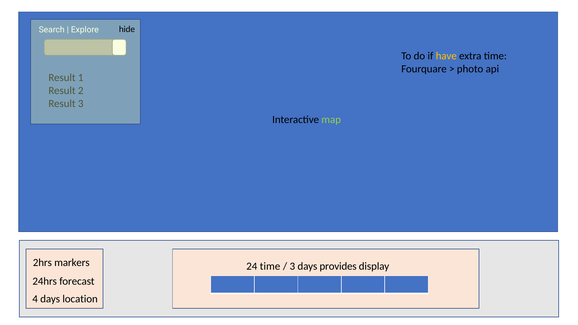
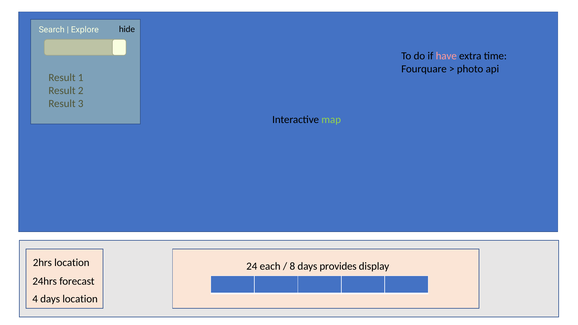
have colour: yellow -> pink
2hrs markers: markers -> location
24 time: time -> each
3 at (292, 266): 3 -> 8
